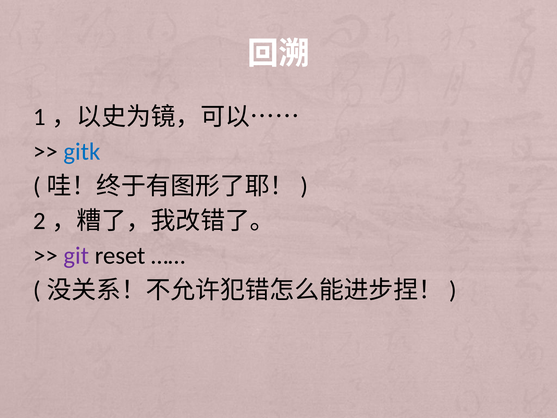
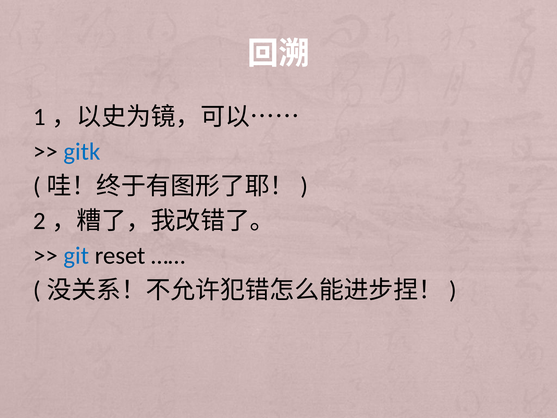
git colour: purple -> blue
